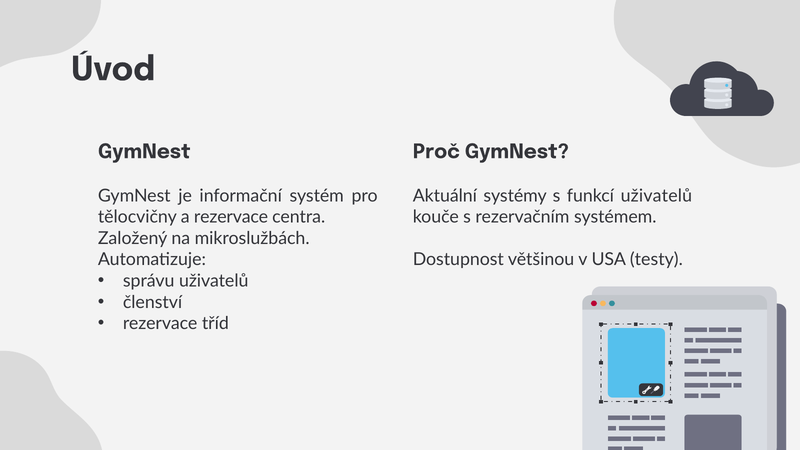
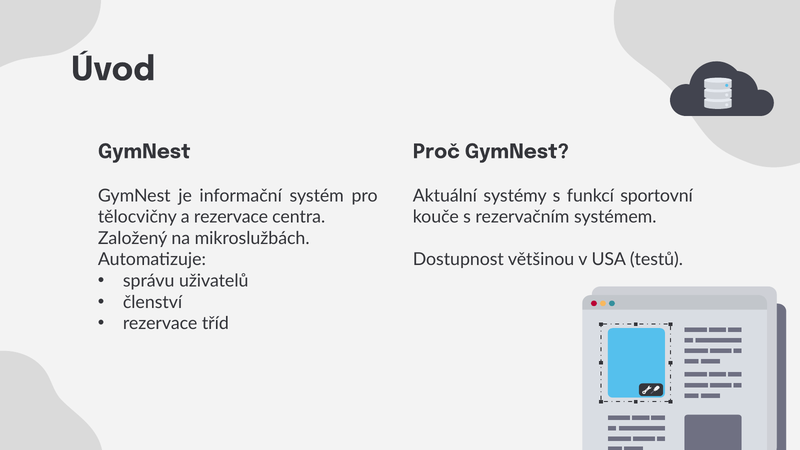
funkcí uživatelů: uživatelů -> sportovní
testy: testy -> testů
